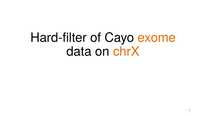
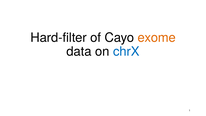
chrX colour: orange -> blue
